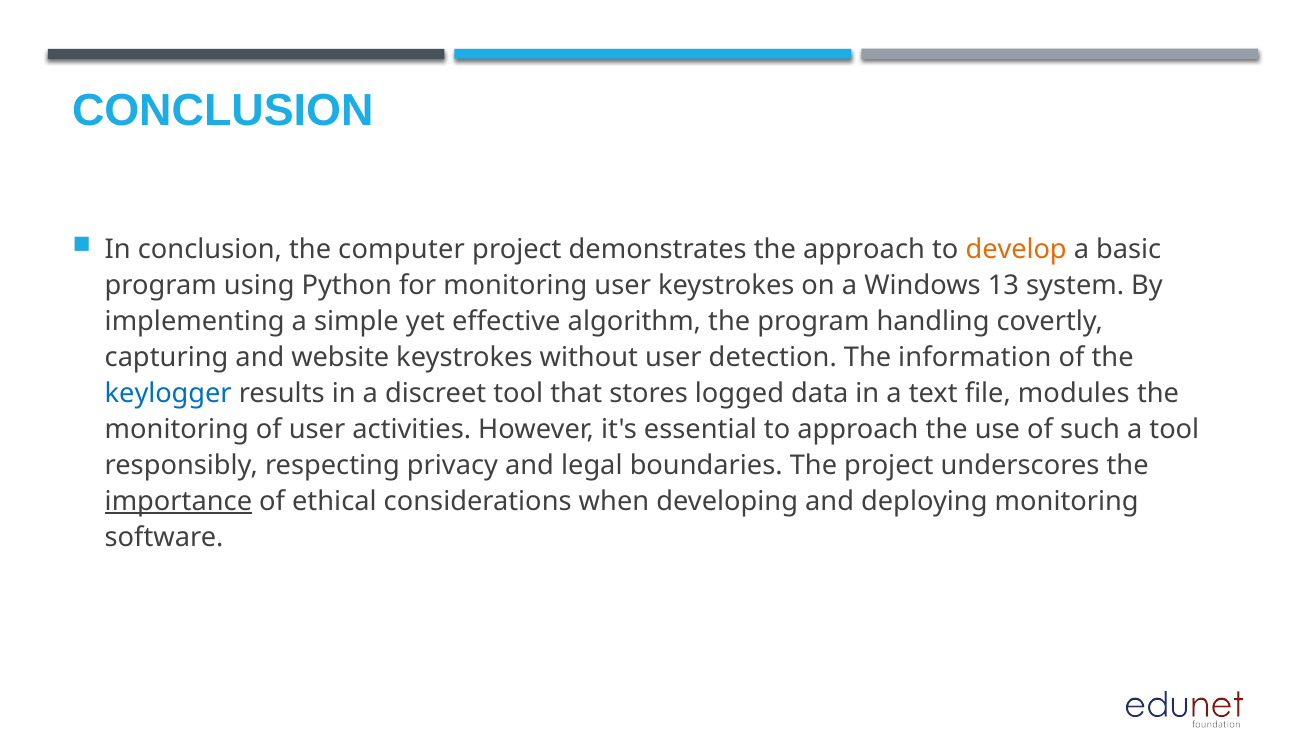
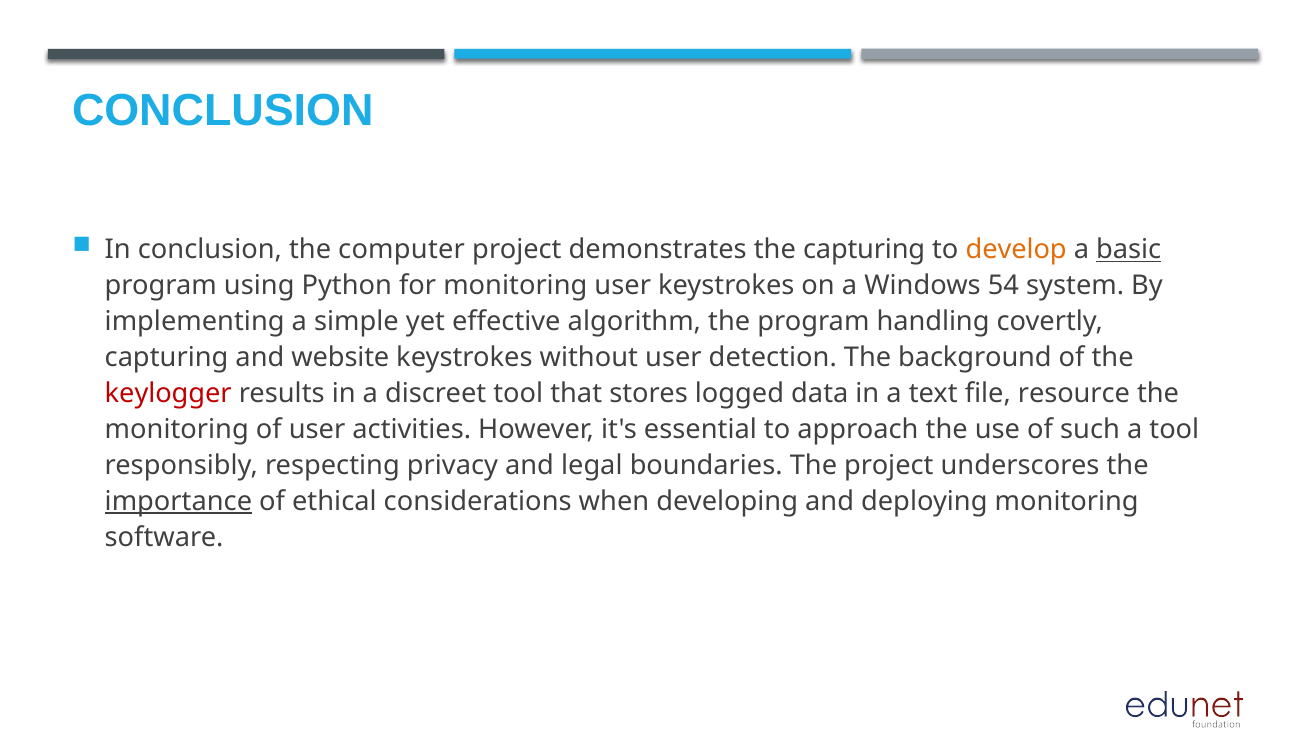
the approach: approach -> capturing
basic underline: none -> present
13: 13 -> 54
information: information -> background
keylogger colour: blue -> red
modules: modules -> resource
